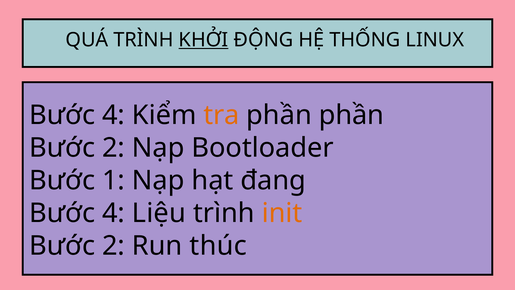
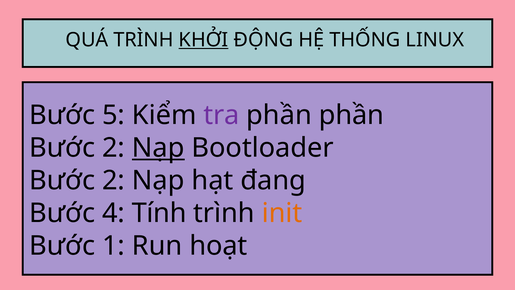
4 at (113, 115): 4 -> 5
tra colour: orange -> purple
Nạp at (158, 148) underline: none -> present
1 at (113, 180): 1 -> 2
Liệu: Liệu -> Tính
2 at (113, 246): 2 -> 1
thúc: thúc -> hoạt
